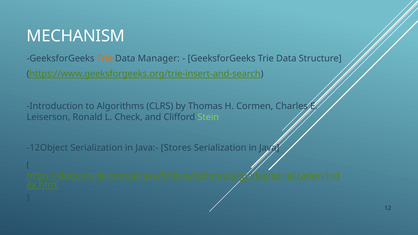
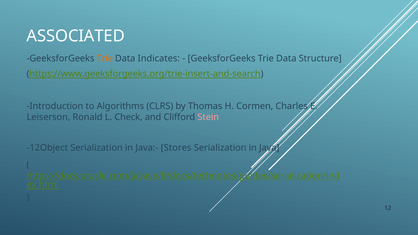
MECHANISM: MECHANISM -> ASSOCIATED
Manager: Manager -> Indicates
Stein colour: light green -> pink
